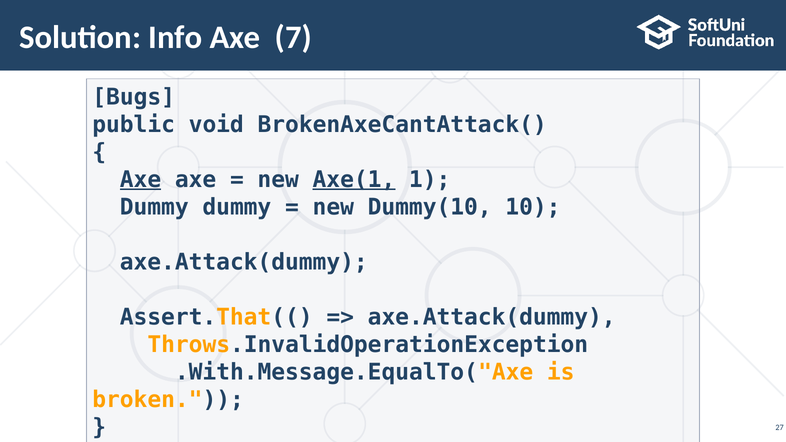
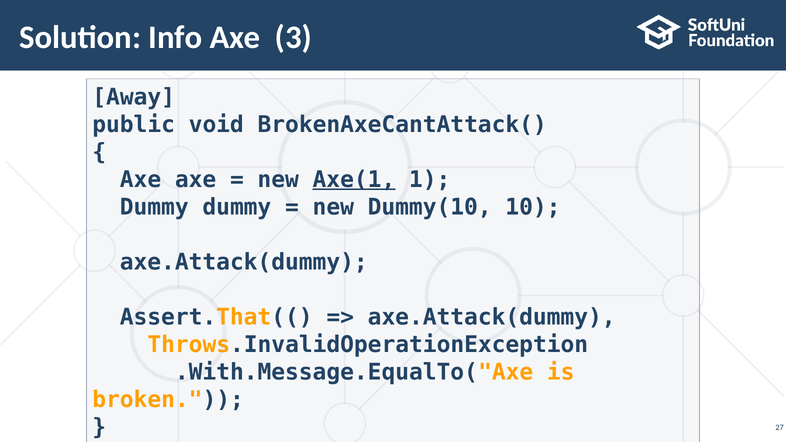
7: 7 -> 3
Bugs: Bugs -> Away
Axe at (141, 180) underline: present -> none
